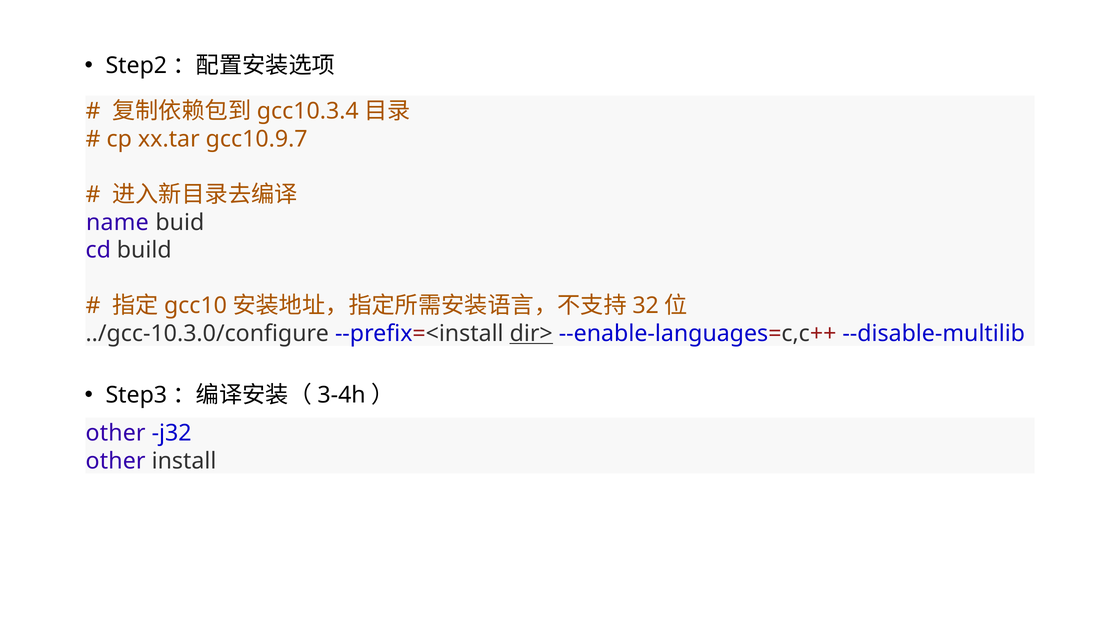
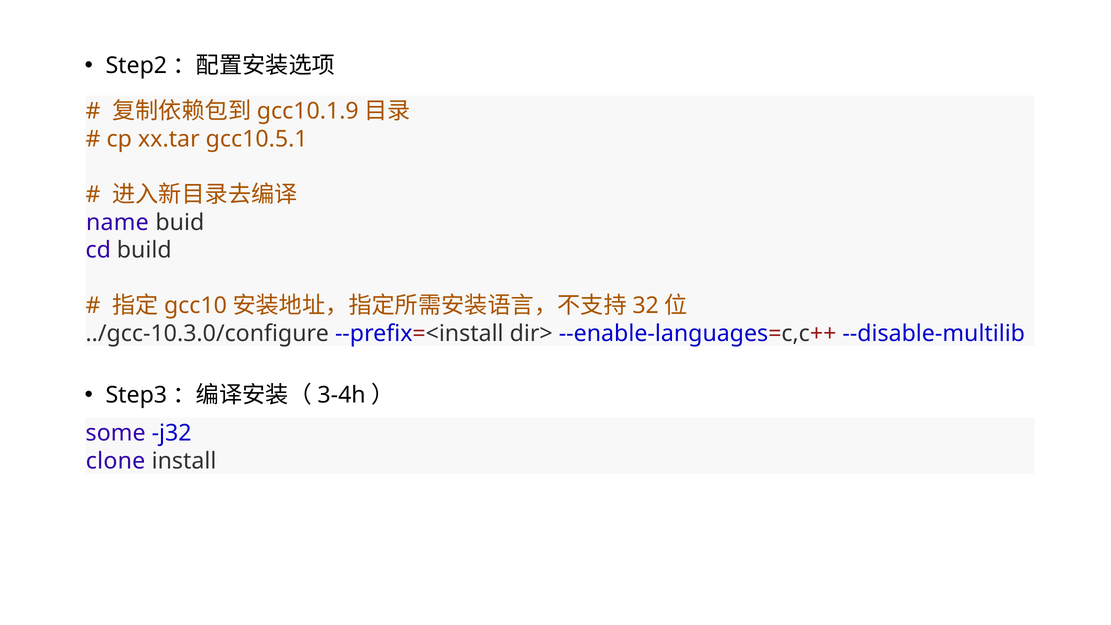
gcc10.3.4: gcc10.3.4 -> gcc10.1.9
gcc10.9.7: gcc10.9.7 -> gcc10.5.1
dir> underline: present -> none
other at (116, 433): other -> some
other at (116, 461): other -> clone
